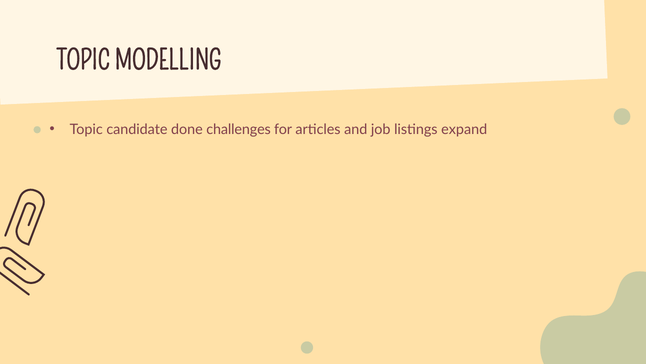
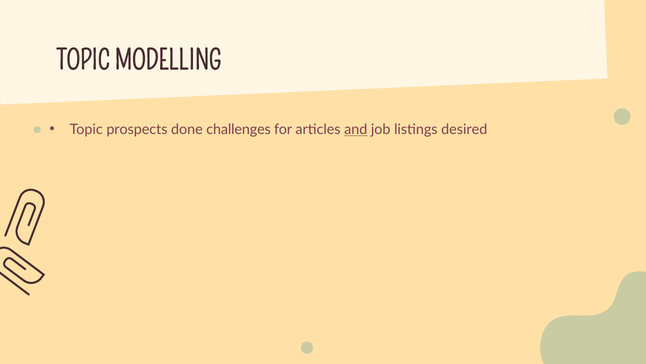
candidate: candidate -> prospects
and underline: none -> present
expand: expand -> desired
